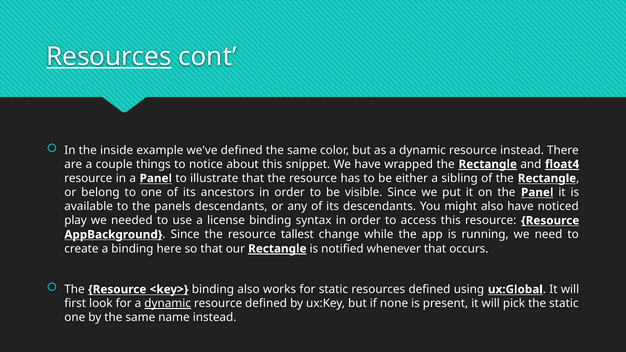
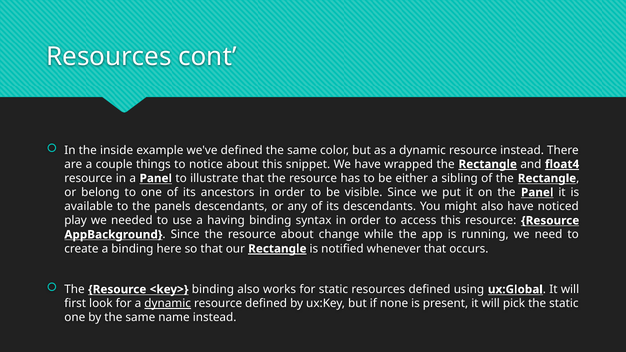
Resources at (109, 57) underline: present -> none
license: license -> having
resource tallest: tallest -> about
